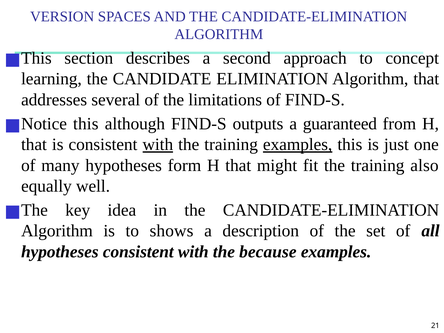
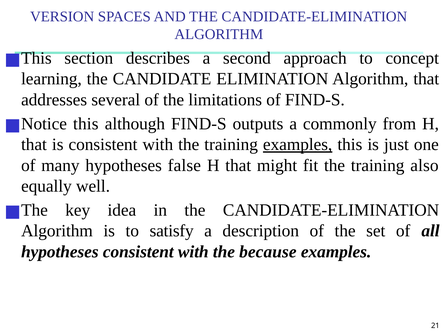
guaranteed: guaranteed -> commonly
with at (158, 145) underline: present -> none
form: form -> false
shows: shows -> satisfy
